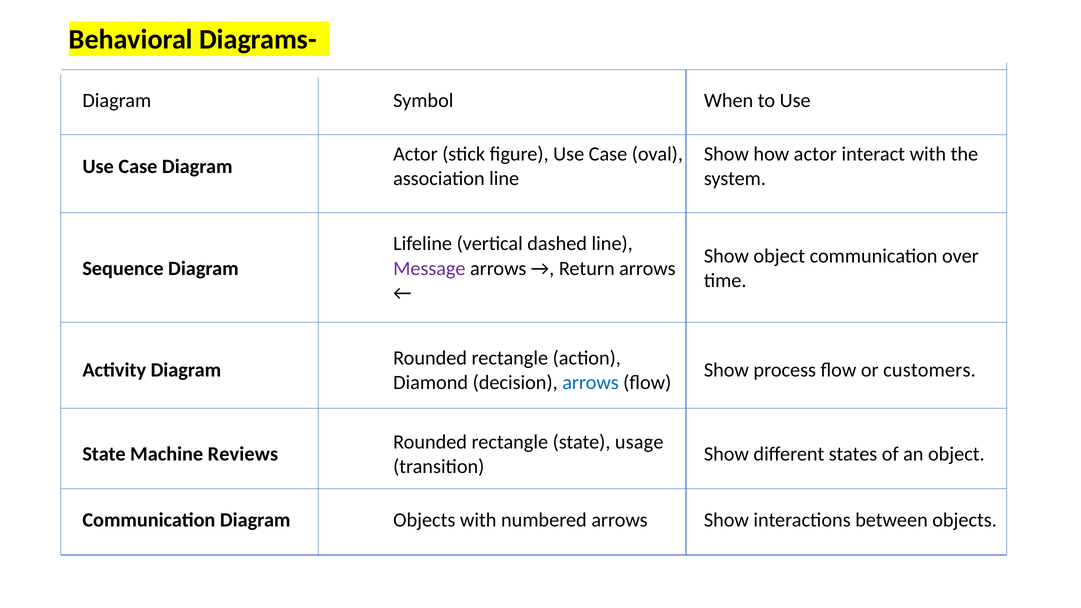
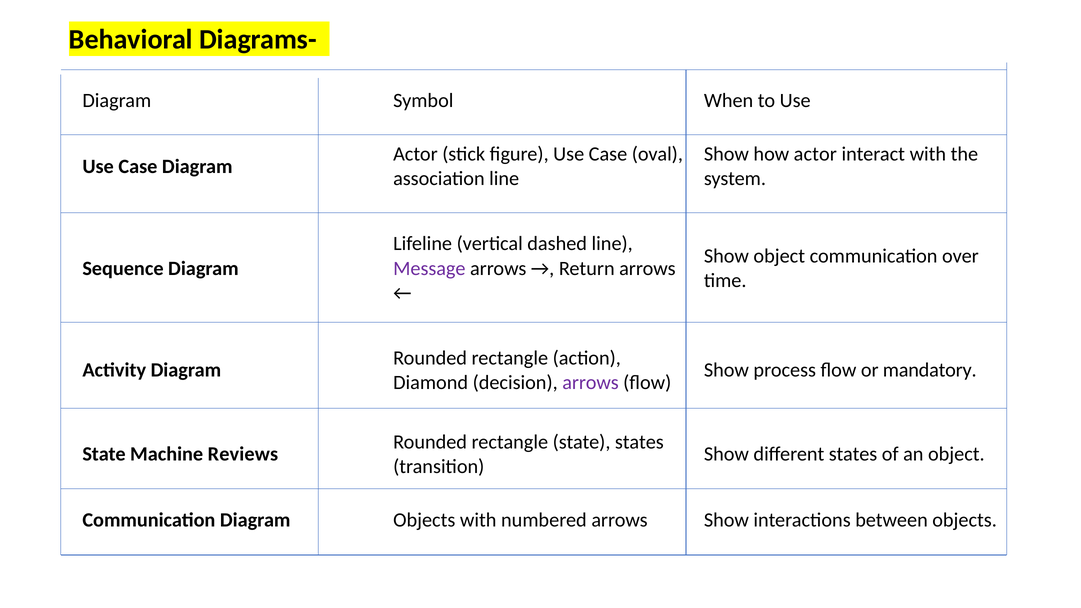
customers: customers -> mandatory
arrows at (591, 383) colour: blue -> purple
state usage: usage -> states
